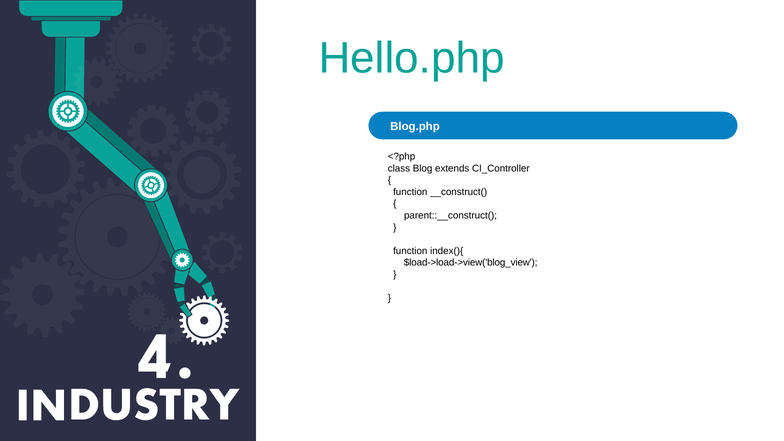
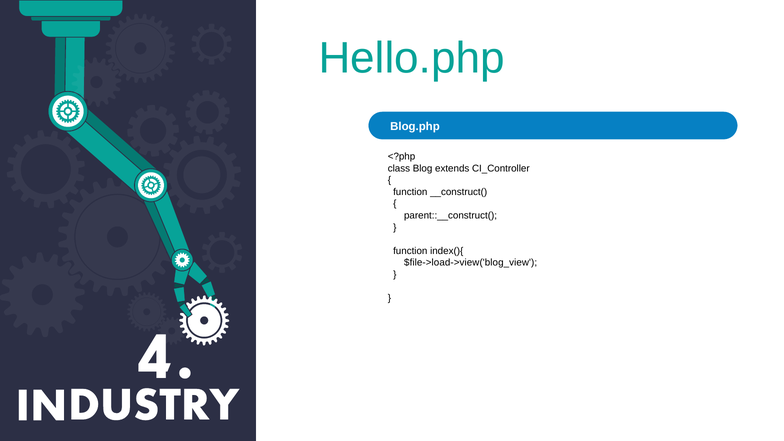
$load->load->view('blog_view: $load->load->view('blog_view -> $file->load->view('blog_view
